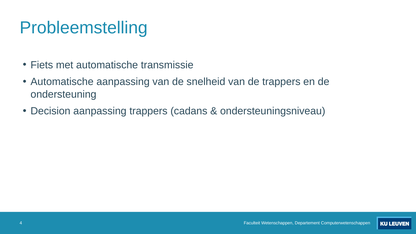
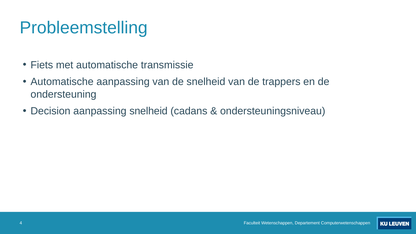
aanpassing trappers: trappers -> snelheid
